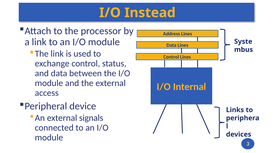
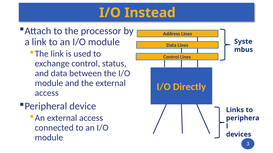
Internal: Internal -> Directly
An external signals: signals -> access
